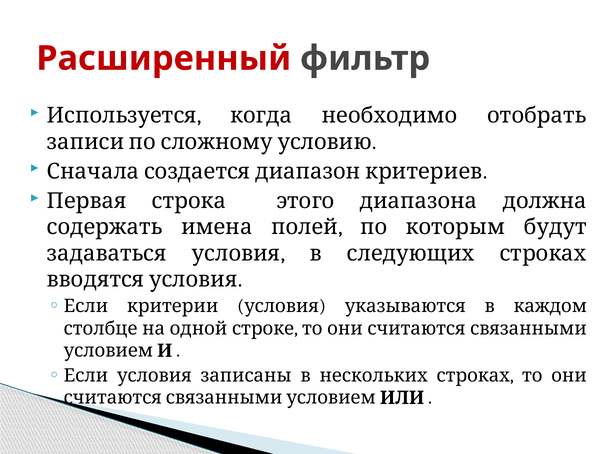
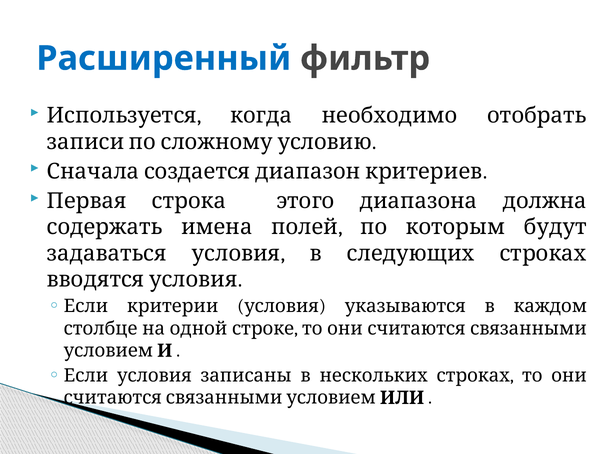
Расширенный colour: red -> blue
